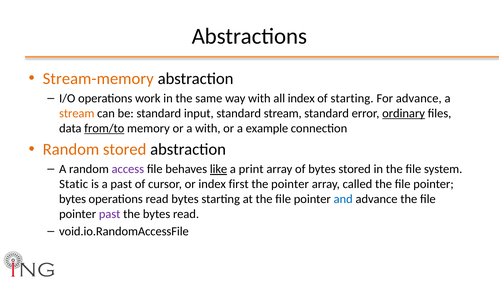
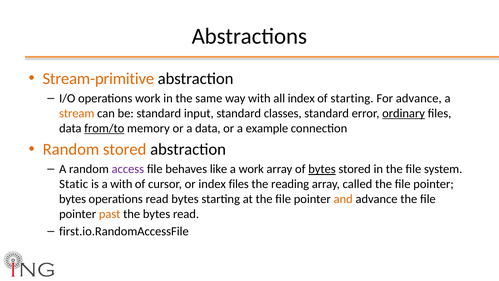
Stream-memory: Stream-memory -> Stream-primitive
standard stream: stream -> classes
a with: with -> data
like underline: present -> none
a print: print -> work
bytes at (322, 169) underline: none -> present
a past: past -> with
index first: first -> files
the pointer: pointer -> reading
and colour: blue -> orange
past at (110, 214) colour: purple -> orange
void.io.RandomAccessFile: void.io.RandomAccessFile -> first.io.RandomAccessFile
